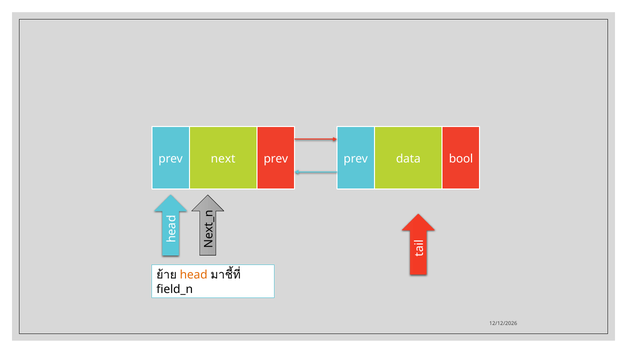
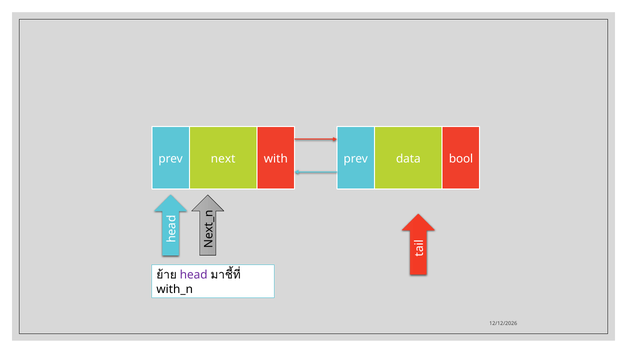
prev prev: prev -> with
head colour: orange -> purple
field_n: field_n -> with_n
